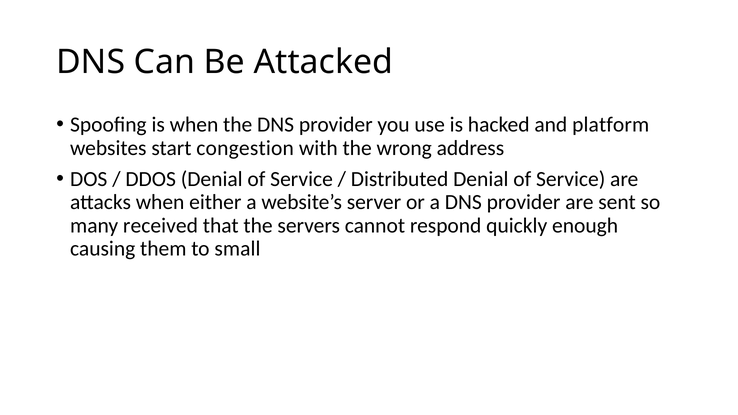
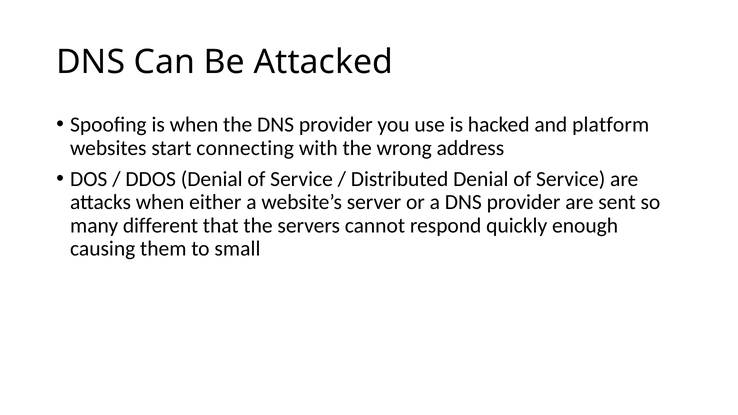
congestion: congestion -> connecting
received: received -> different
